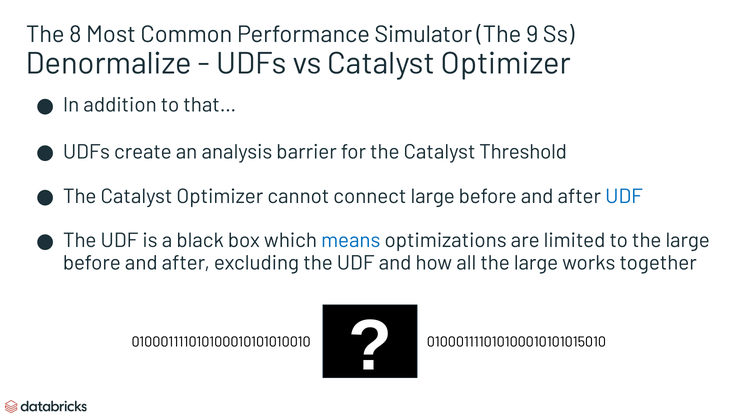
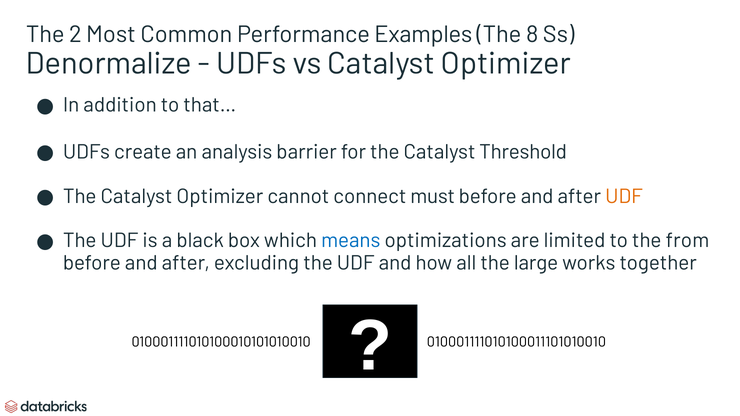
8: 8 -> 2
Simulator: Simulator -> Examples
9: 9 -> 8
connect large: large -> must
UDF at (624, 196) colour: blue -> orange
to the large: large -> from
010001111010100010101015010: 010001111010100010101015010 -> 010001111010100011101010010
